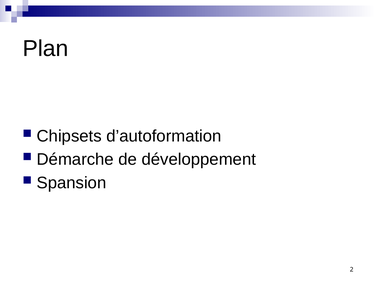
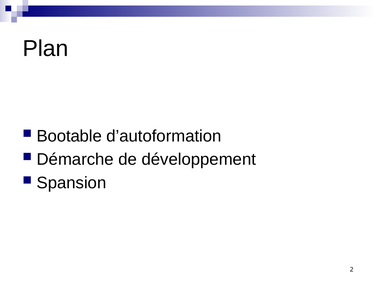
Chipsets: Chipsets -> Bootable
